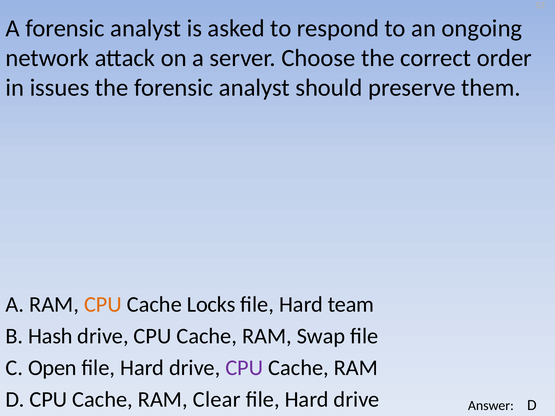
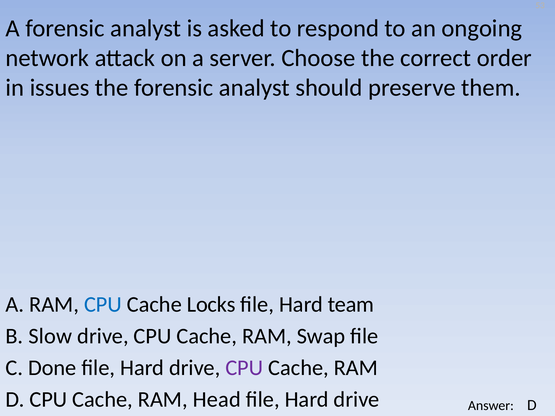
CPU at (103, 304) colour: orange -> blue
Hash: Hash -> Slow
Open: Open -> Done
Clear: Clear -> Head
